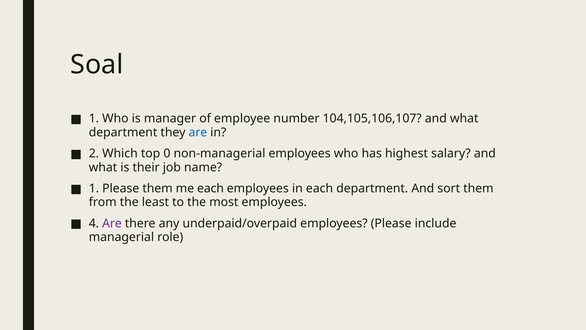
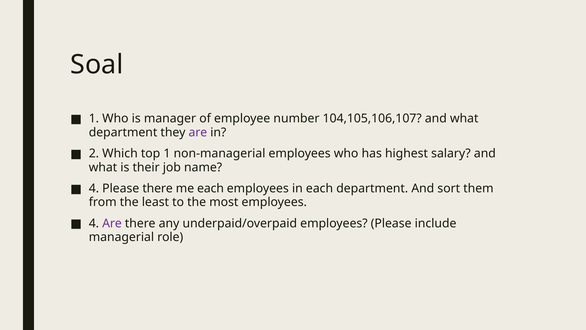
are at (198, 132) colour: blue -> purple
top 0: 0 -> 1
1 at (94, 188): 1 -> 4
Please them: them -> there
